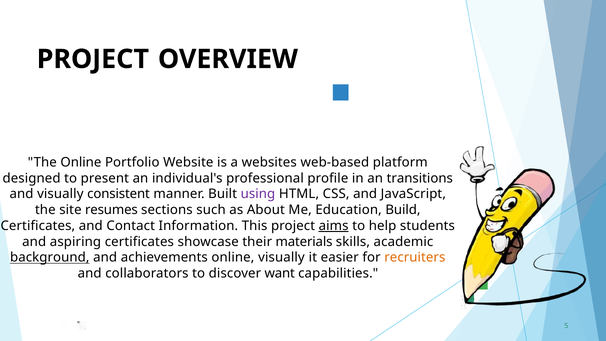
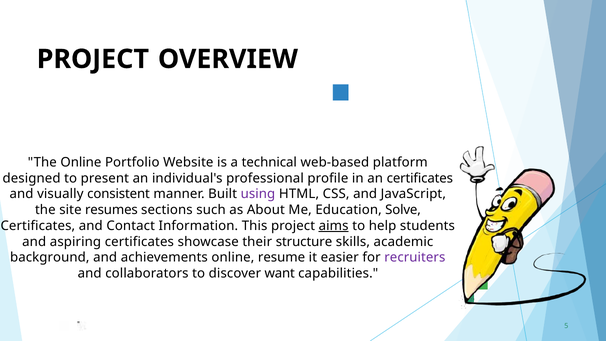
websites: websites -> technical
an transitions: transitions -> certificates
Build: Build -> Solve
materials: materials -> structure
background underline: present -> none
online visually: visually -> resume
recruiters colour: orange -> purple
